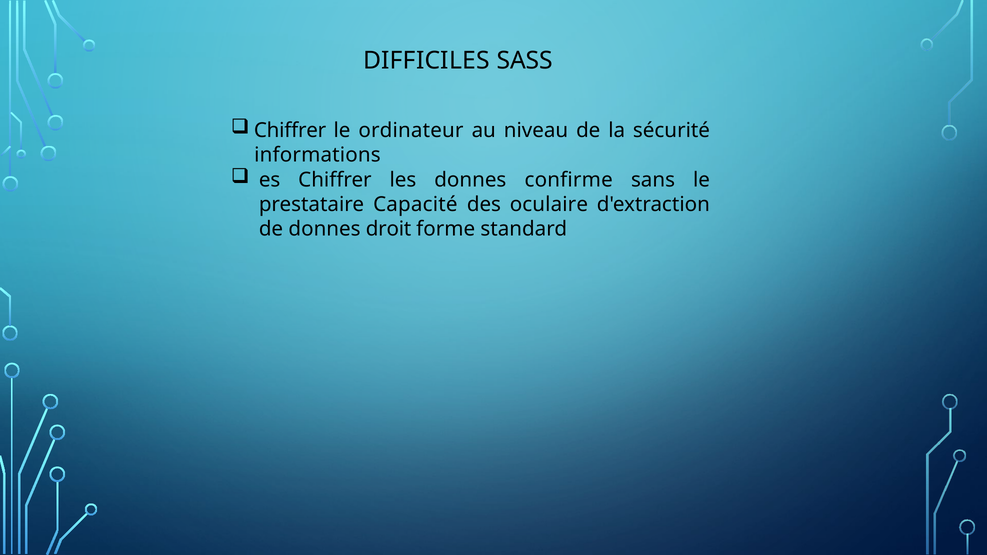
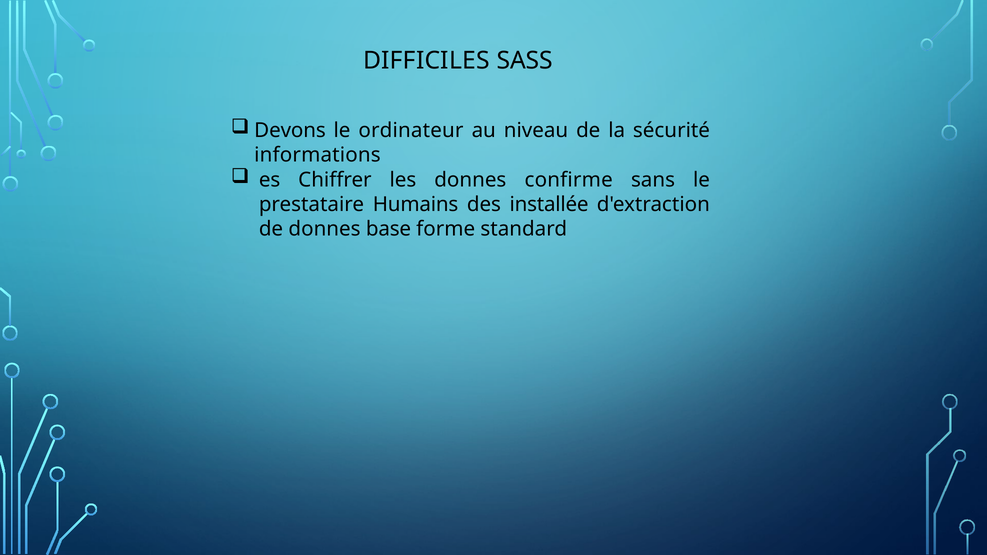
Chiffrer at (290, 130): Chiffrer -> Devons
Capacité: Capacité -> Humains
oculaire: oculaire -> installée
droit: droit -> base
